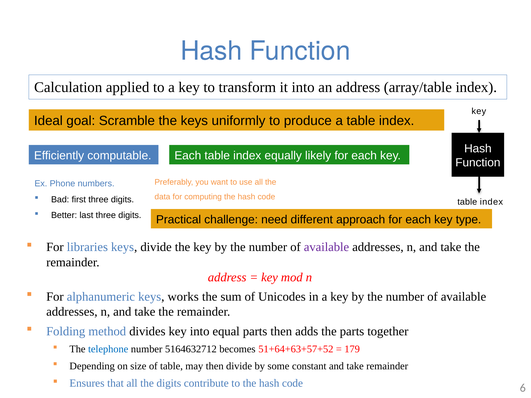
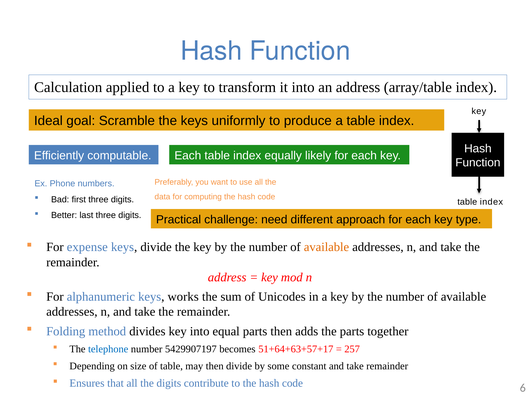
libraries: libraries -> expense
available at (326, 247) colour: purple -> orange
5164632712: 5164632712 -> 5429907197
51+64+63+57+52: 51+64+63+57+52 -> 51+64+63+57+17
179: 179 -> 257
